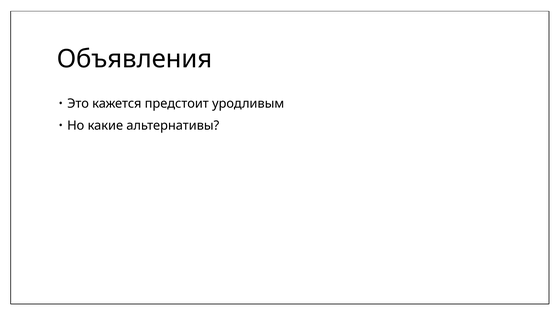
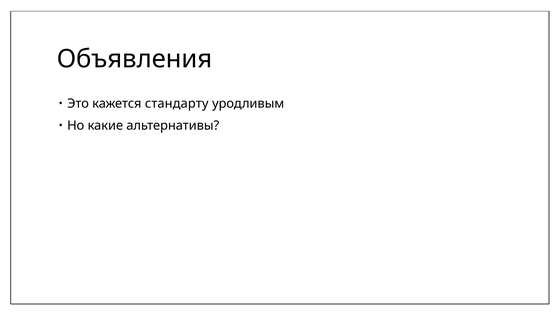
предстоит: предстоит -> стандарту
